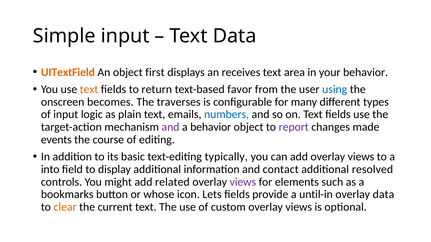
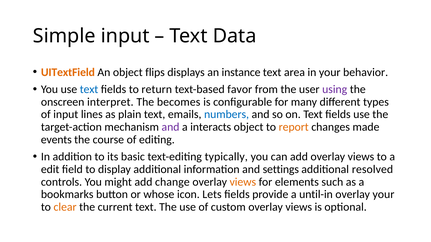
first: first -> flips
receives: receives -> instance
text at (89, 89) colour: orange -> blue
using colour: blue -> purple
becomes: becomes -> interpret
traverses: traverses -> becomes
logic: logic -> lines
a behavior: behavior -> interacts
report colour: purple -> orange
into: into -> edit
contact: contact -> settings
related: related -> change
views at (243, 182) colour: purple -> orange
overlay data: data -> your
